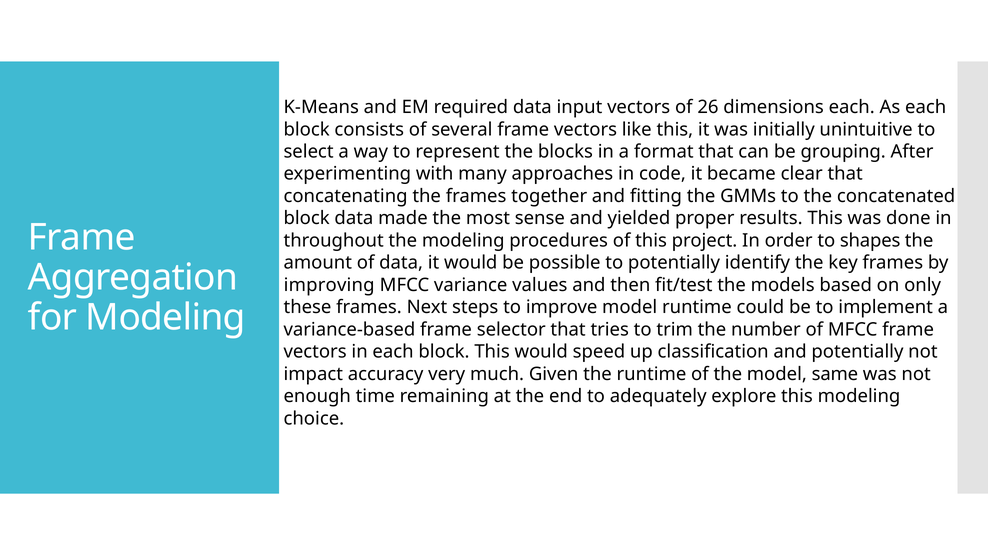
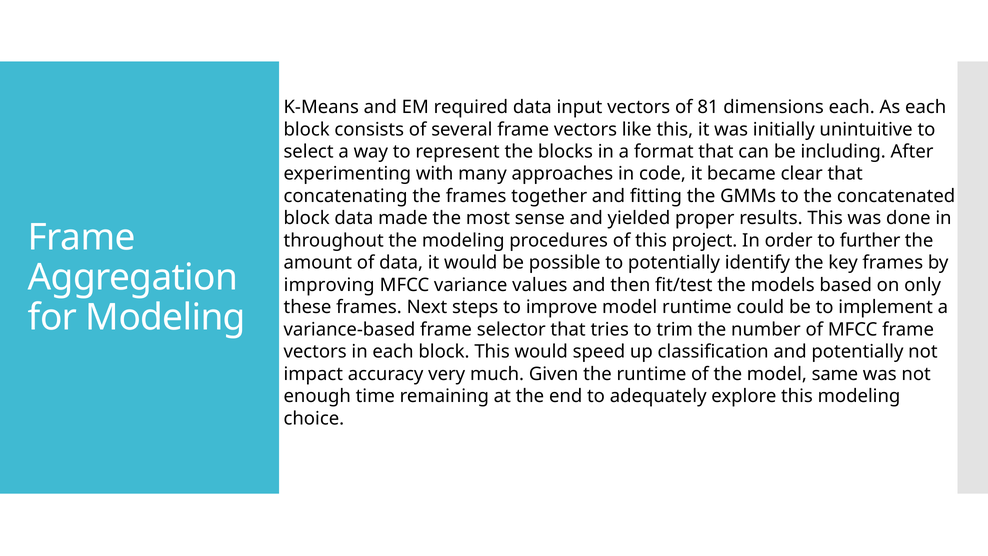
26: 26 -> 81
grouping: grouping -> including
shapes: shapes -> further
